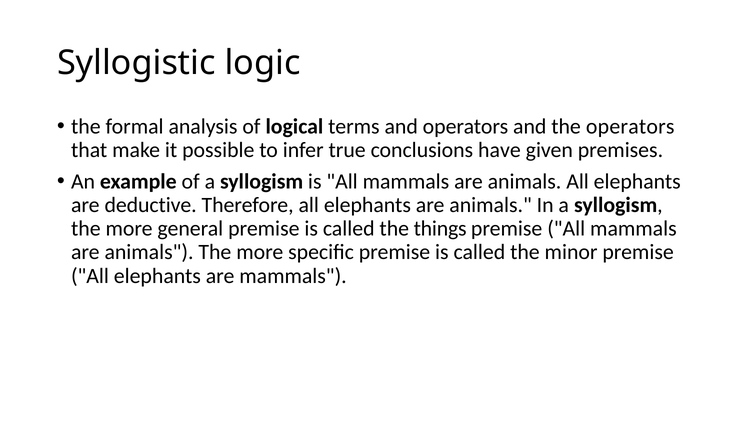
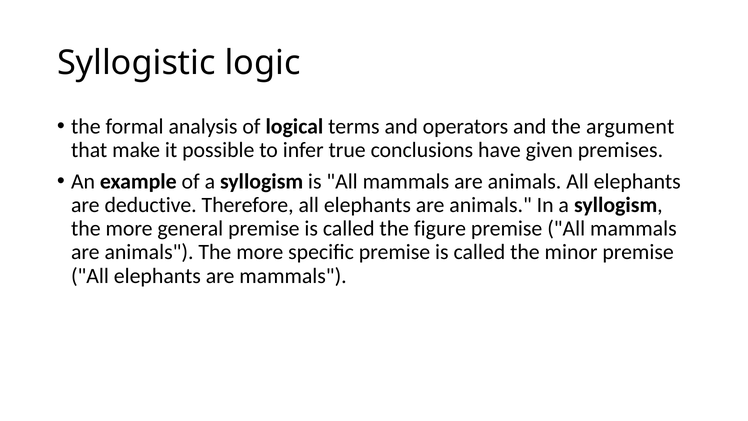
the operators: operators -> argument
things: things -> figure
